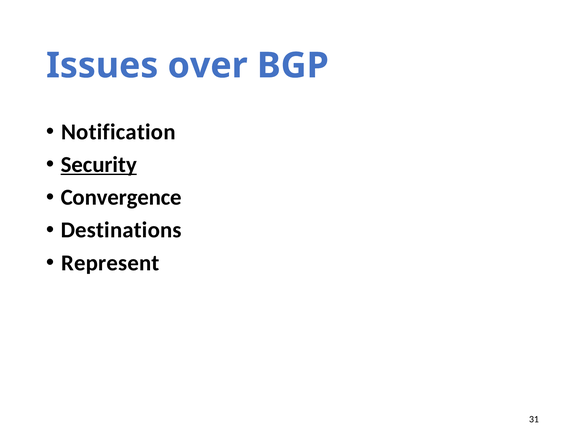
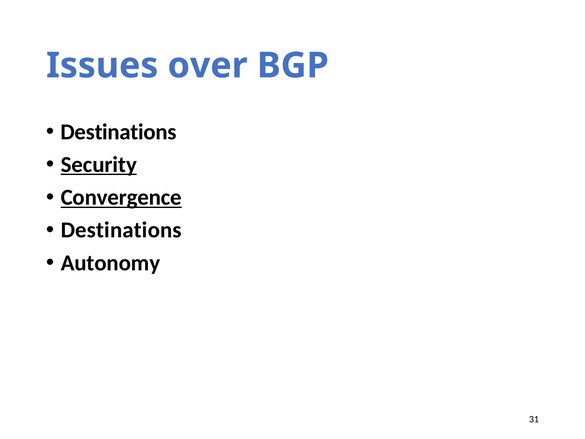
Notification at (118, 132): Notification -> Destinations
Convergence underline: none -> present
Represent: Represent -> Autonomy
